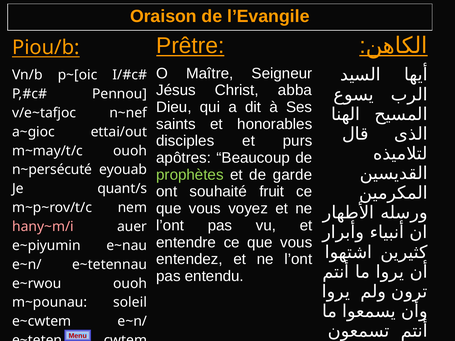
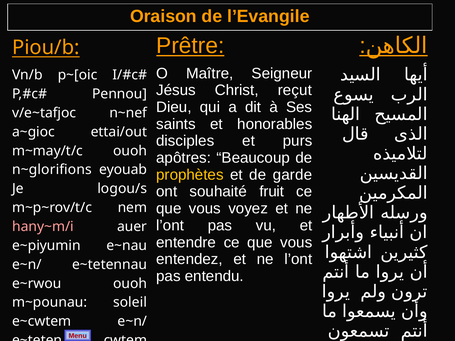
abba: abba -> reçut
n~persécuté: n~persécuté -> n~glorifions
prophètes colour: light green -> yellow
quant/s: quant/s -> logou/s
